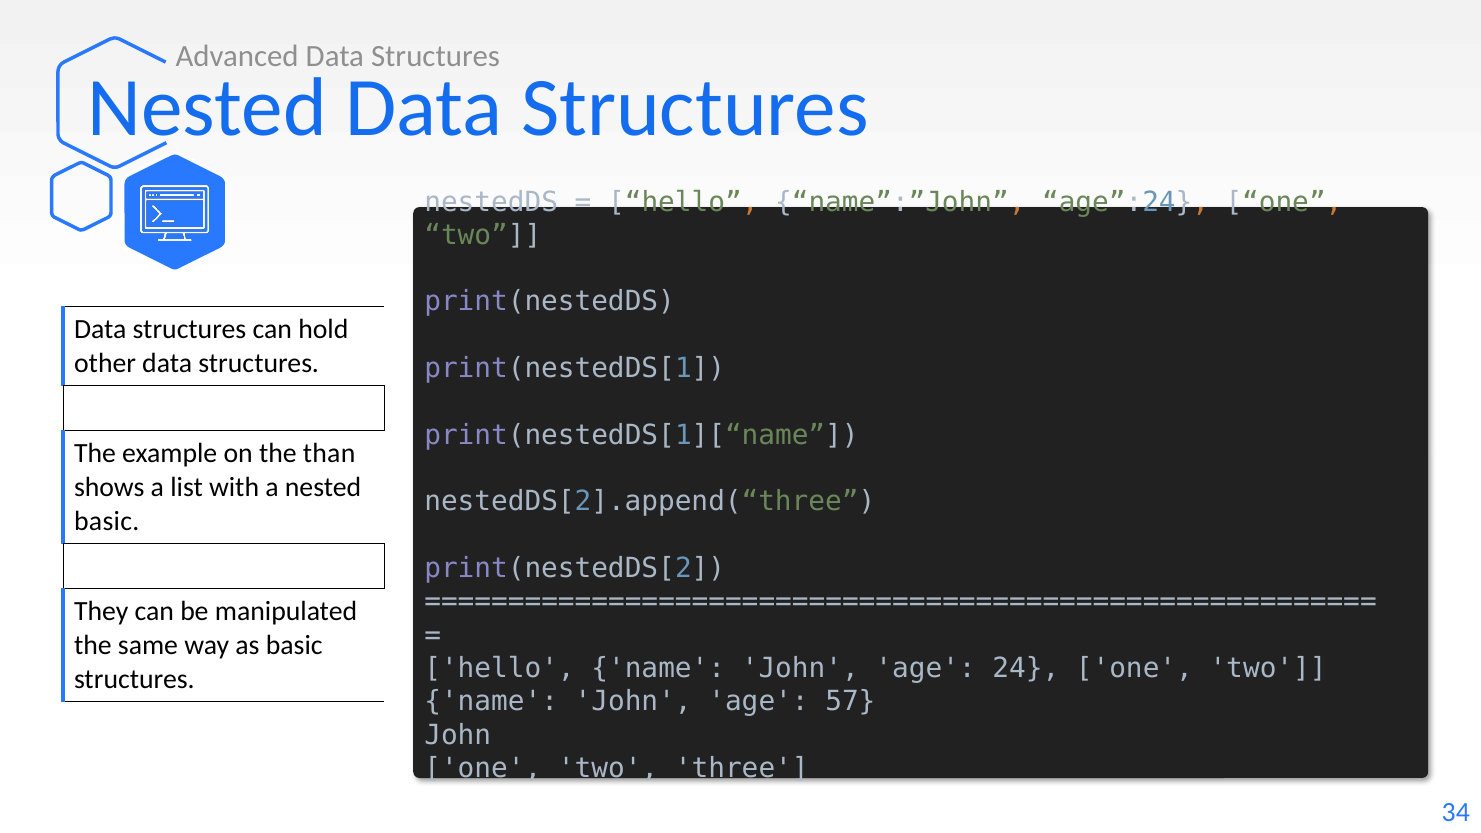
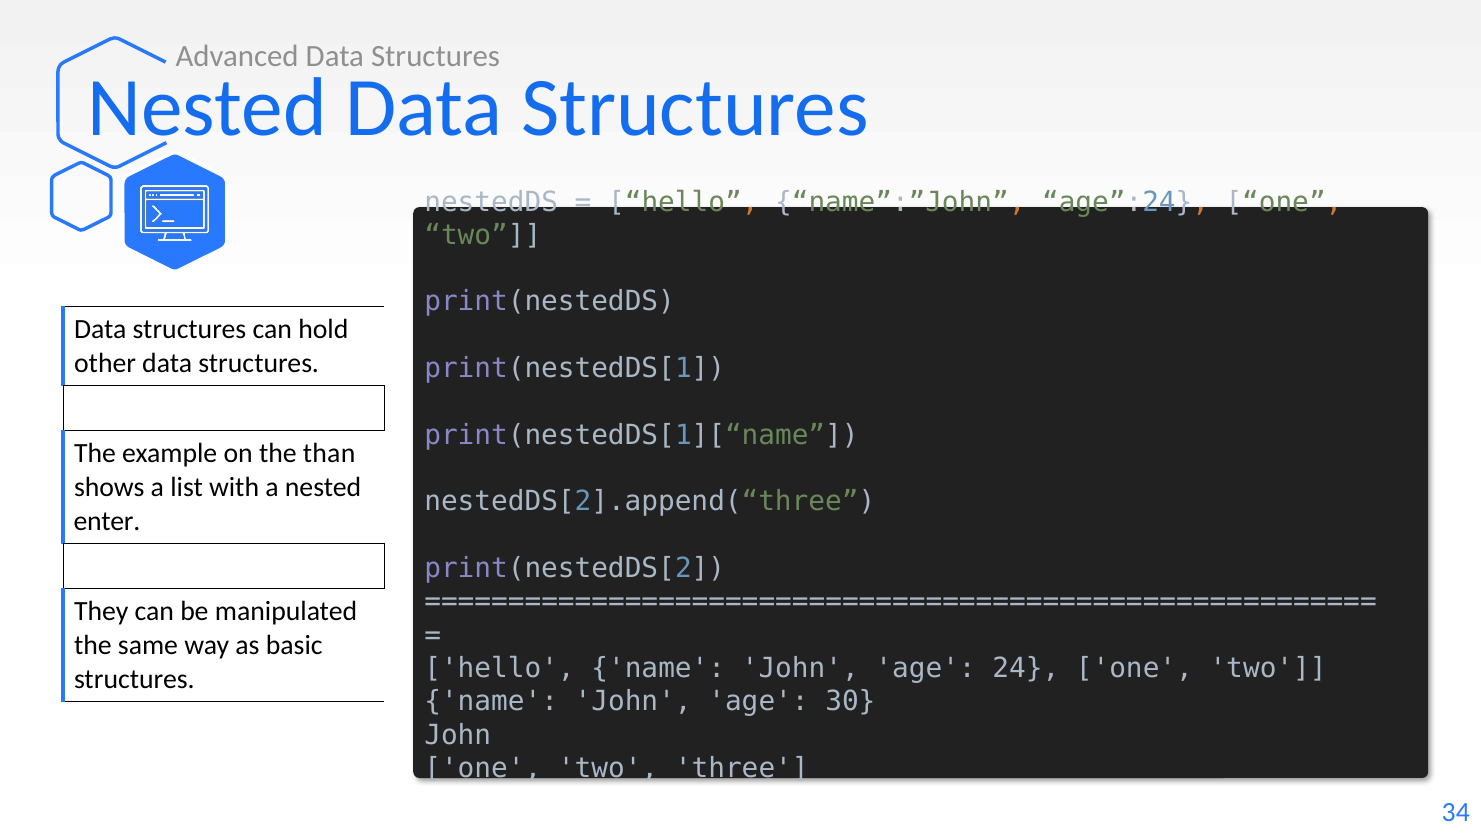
basic at (107, 521): basic -> enter
57: 57 -> 30
